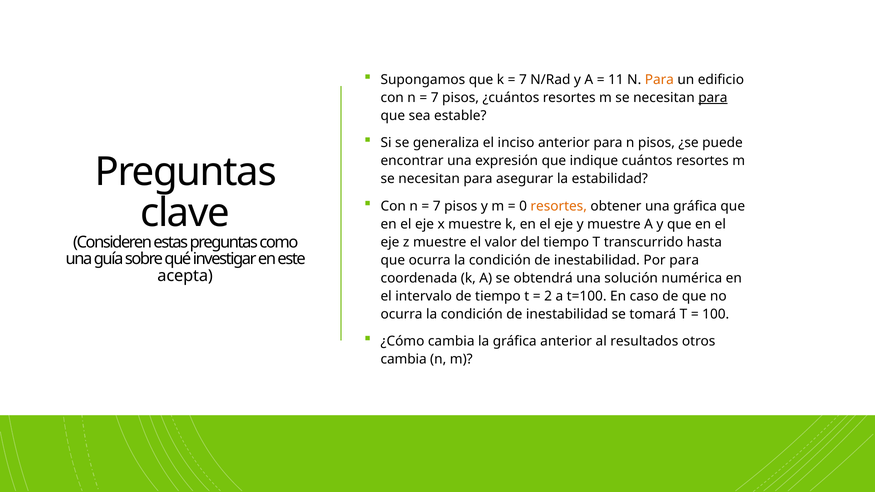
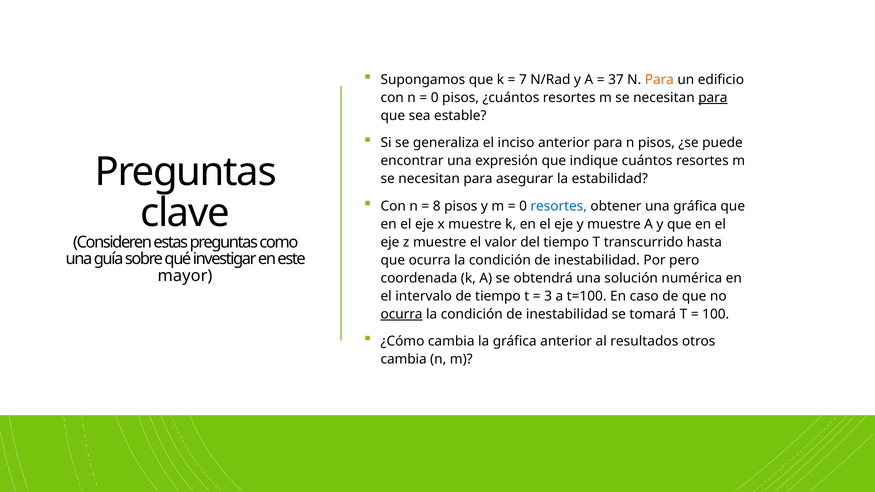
11: 11 -> 37
7 at (435, 98): 7 -> 0
7 at (437, 206): 7 -> 8
resortes at (559, 206) colour: orange -> blue
Por para: para -> pero
acepta: acepta -> mayor
2: 2 -> 3
ocurra at (402, 314) underline: none -> present
